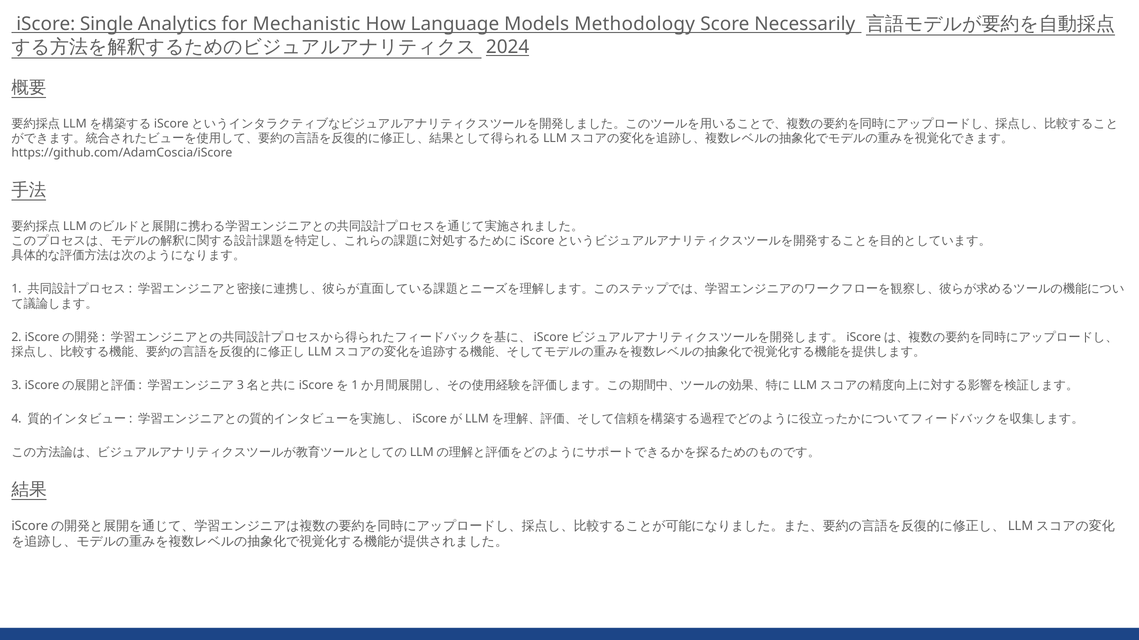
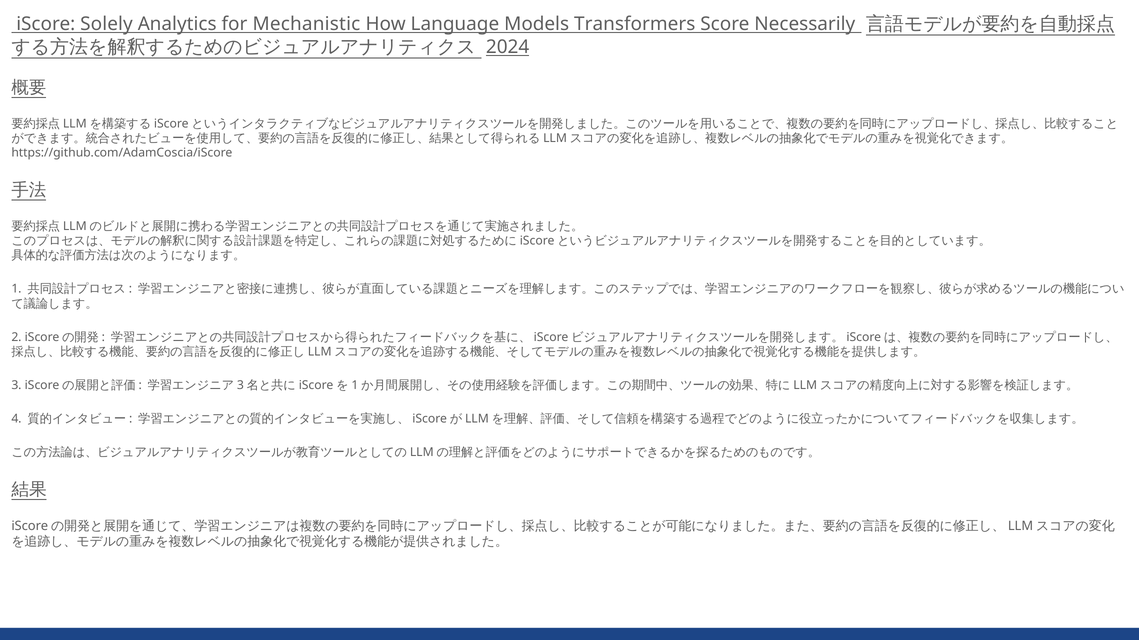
Single: Single -> Solely
Methodology: Methodology -> Transformers
